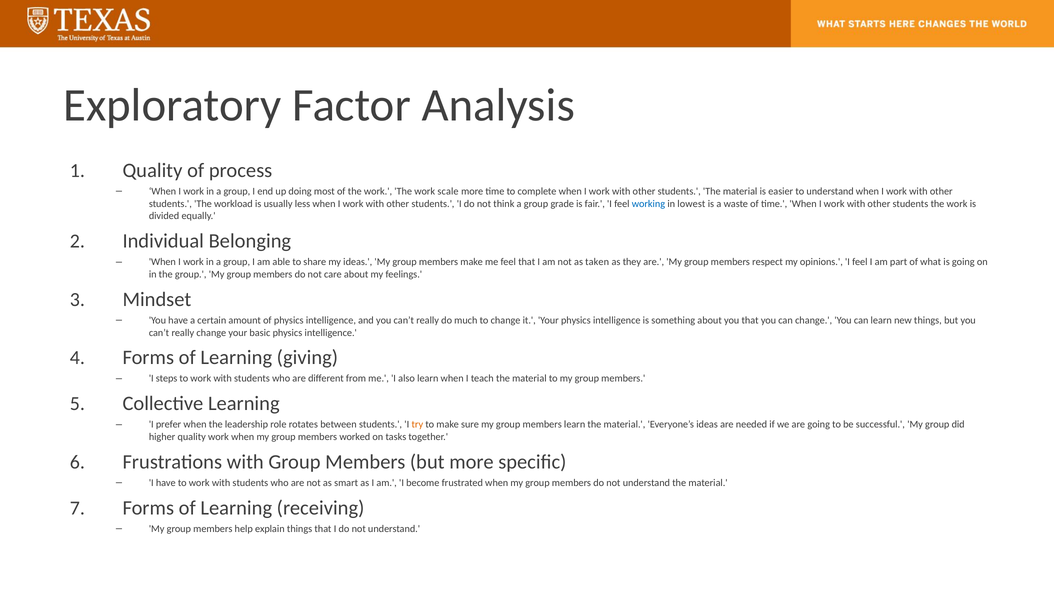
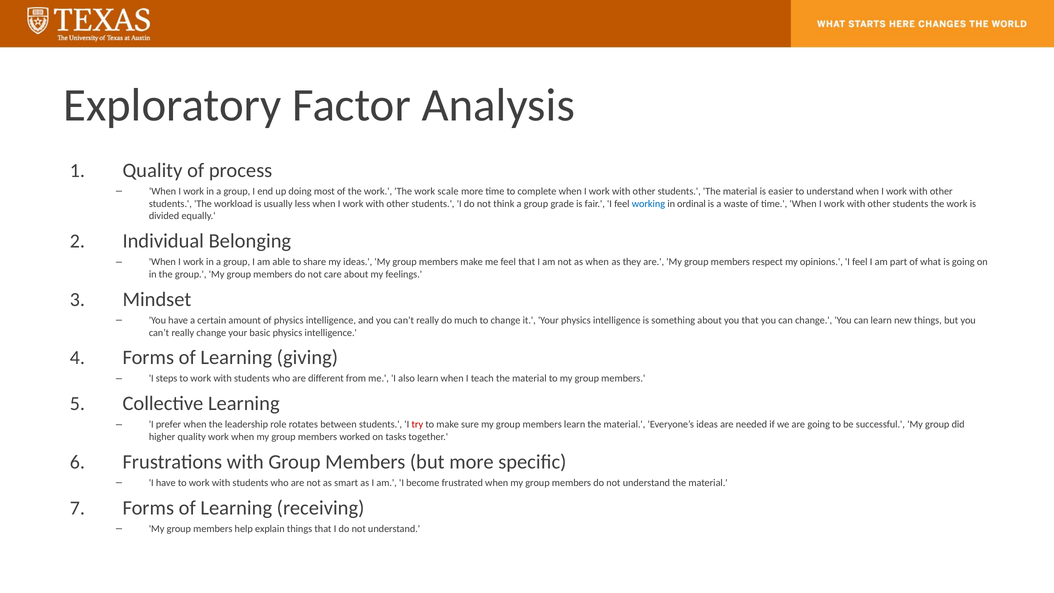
lowest: lowest -> ordinal
as taken: taken -> when
try colour: orange -> red
